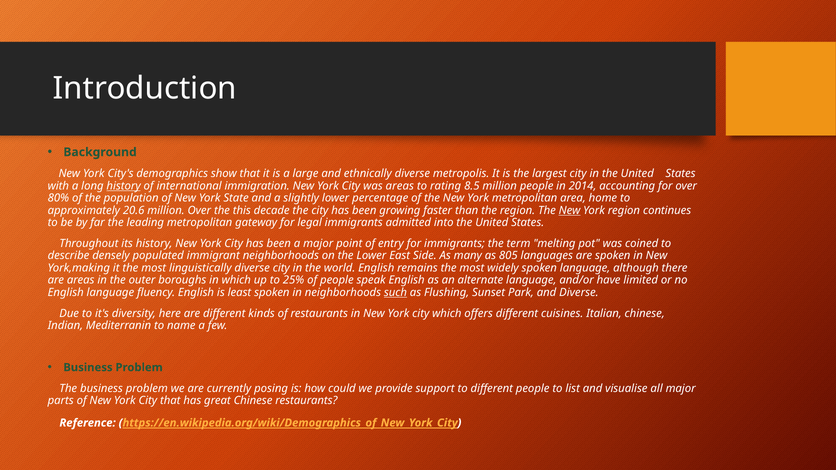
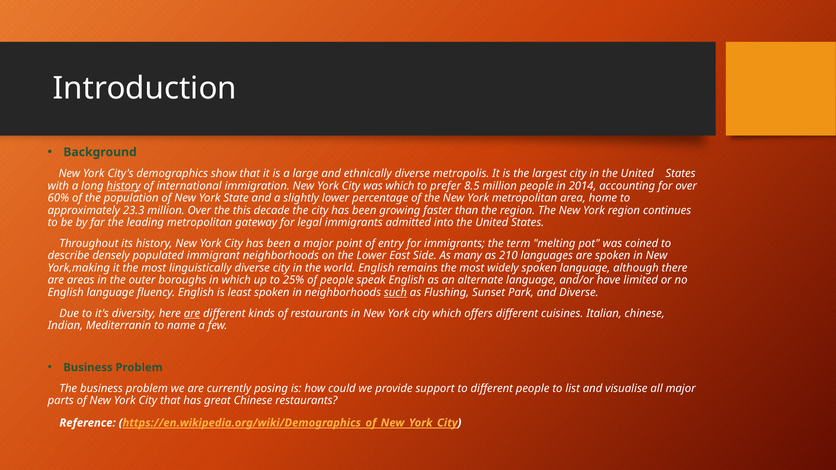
was areas: areas -> which
rating: rating -> prefer
80%: 80% -> 60%
20.6: 20.6 -> 23.3
New at (570, 210) underline: present -> none
805: 805 -> 210
are at (192, 314) underline: none -> present
